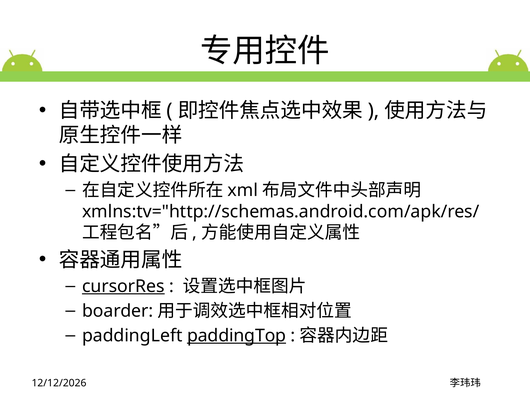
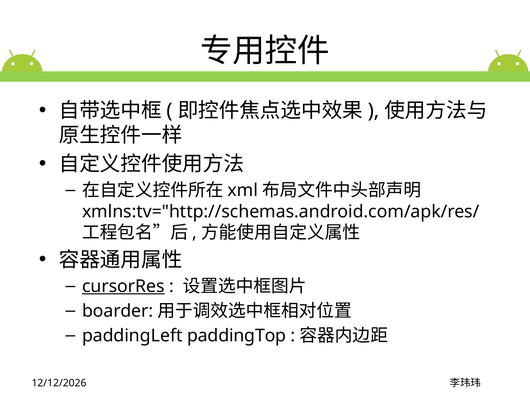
paddingTop underline: present -> none
